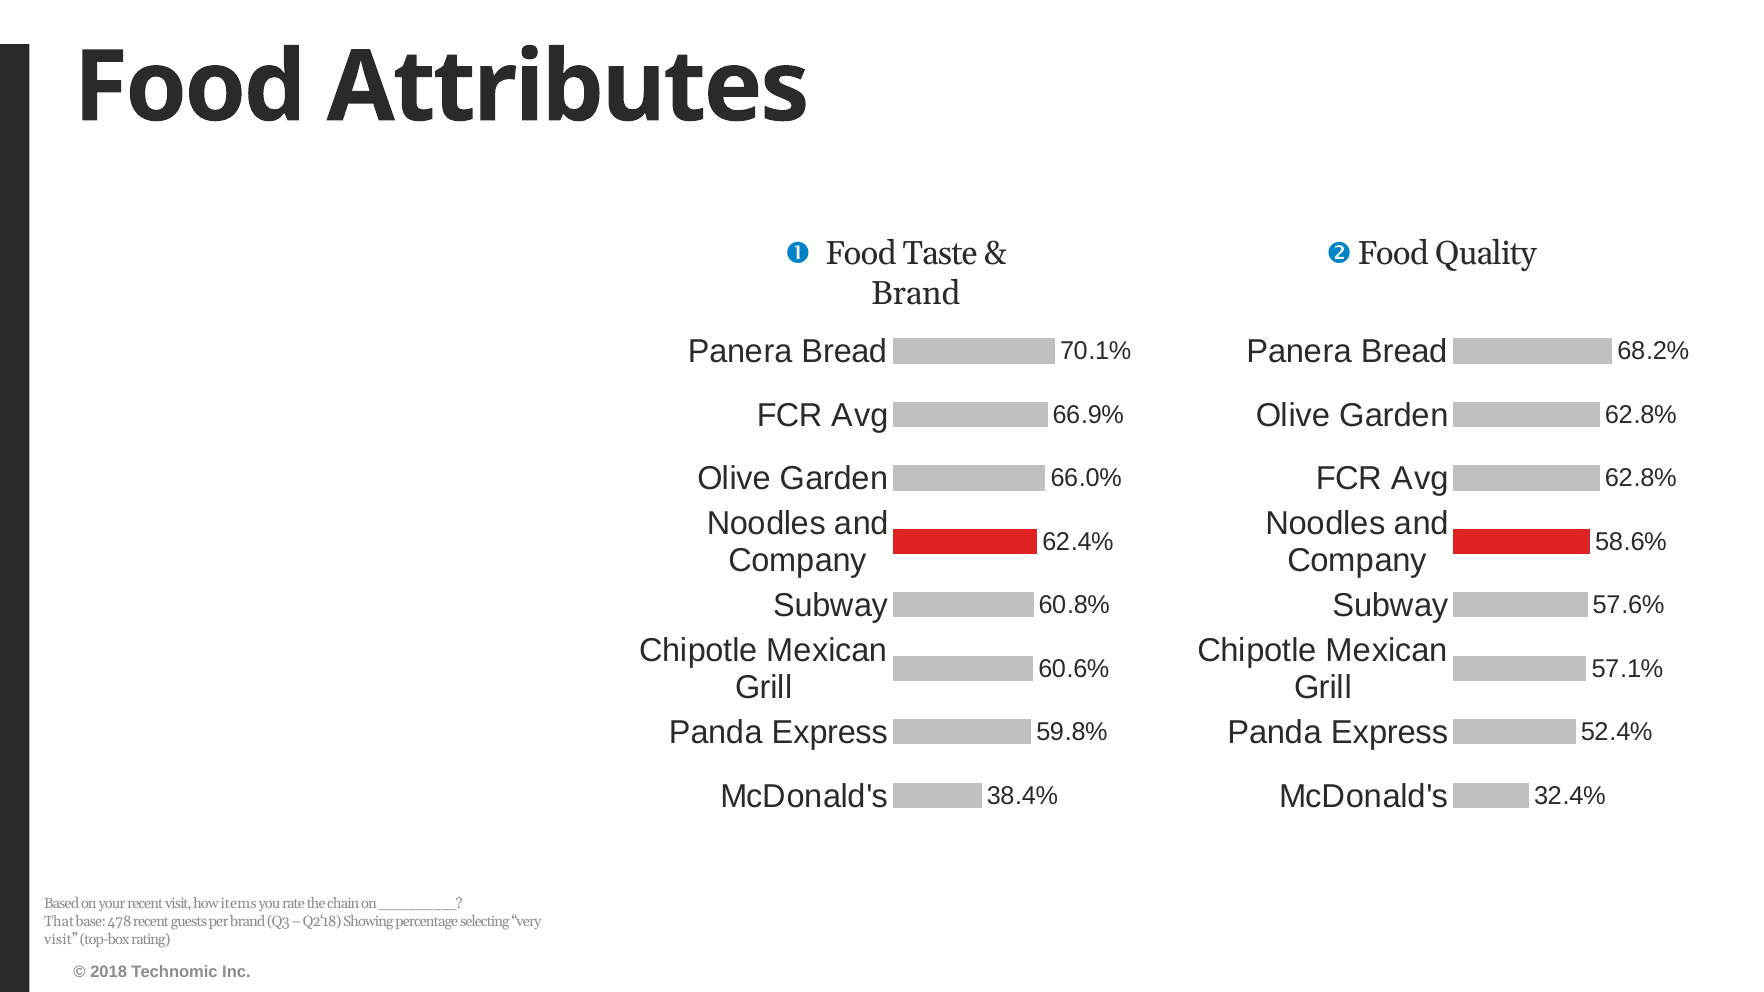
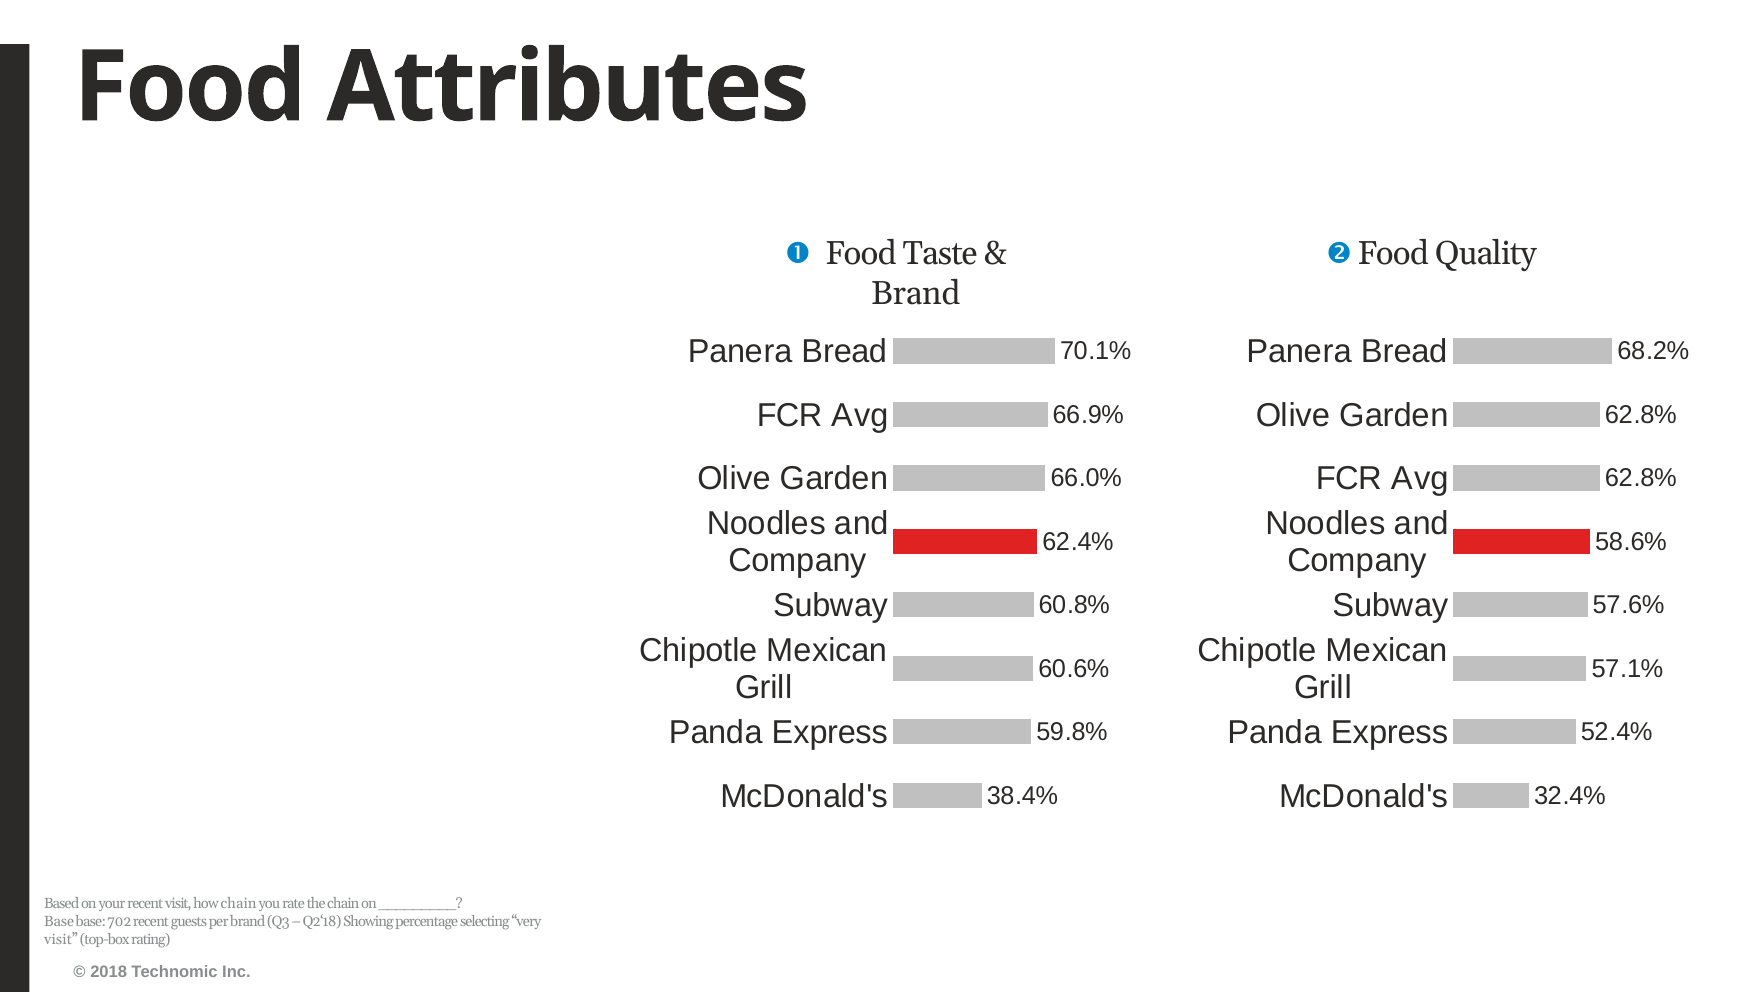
how items: items -> chain
That at (59, 922): That -> Base
478: 478 -> 702
